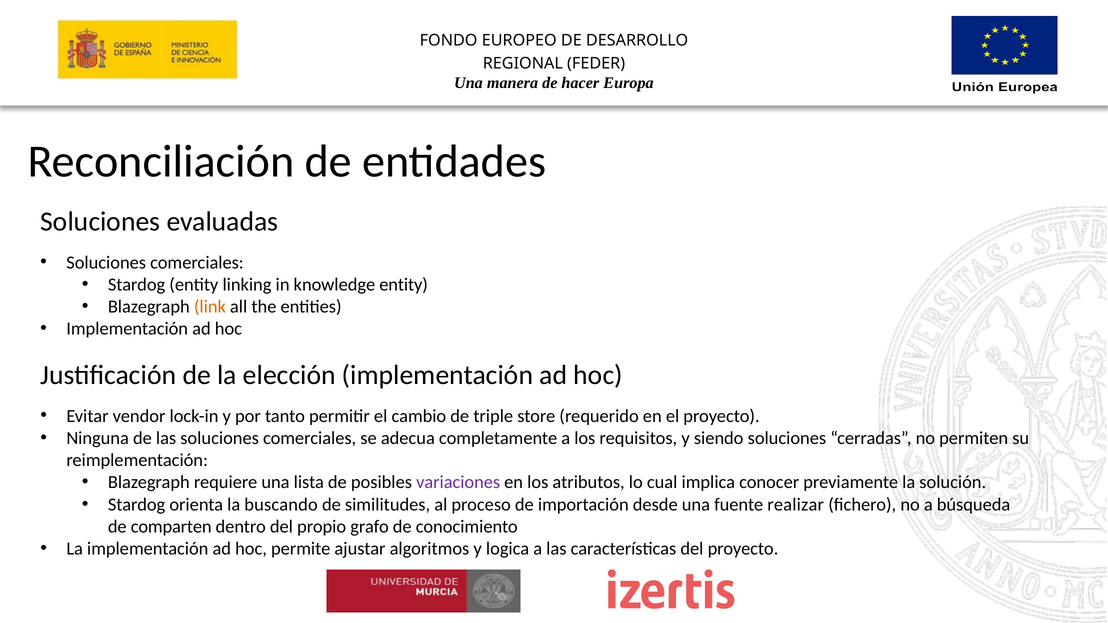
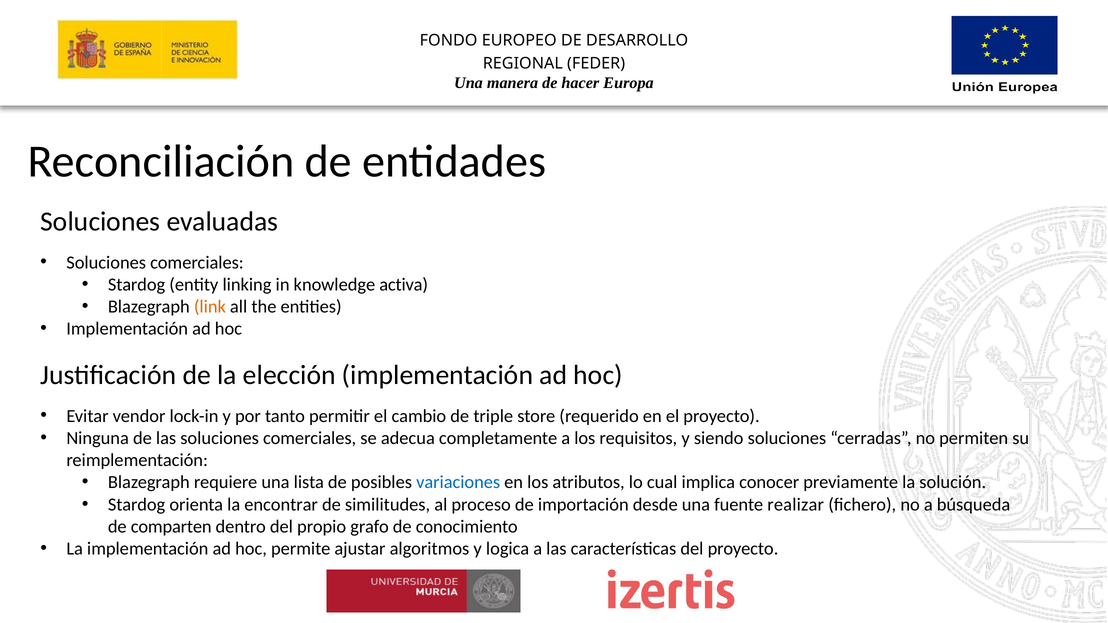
knowledge entity: entity -> activa
variaciones colour: purple -> blue
buscando: buscando -> encontrar
